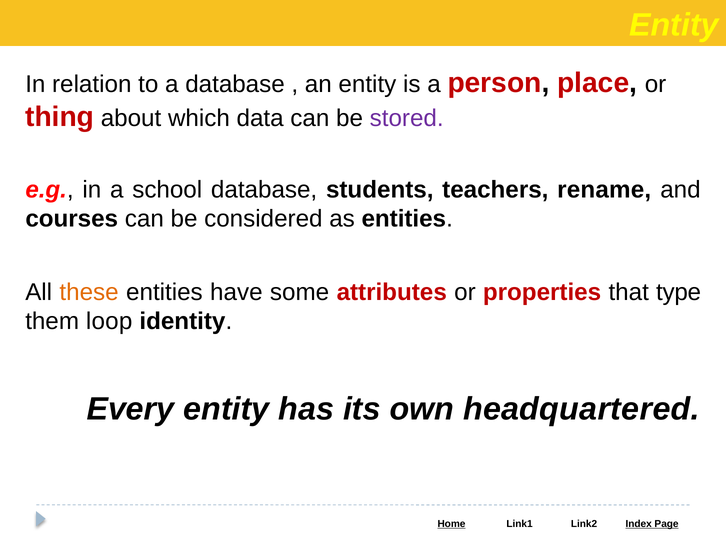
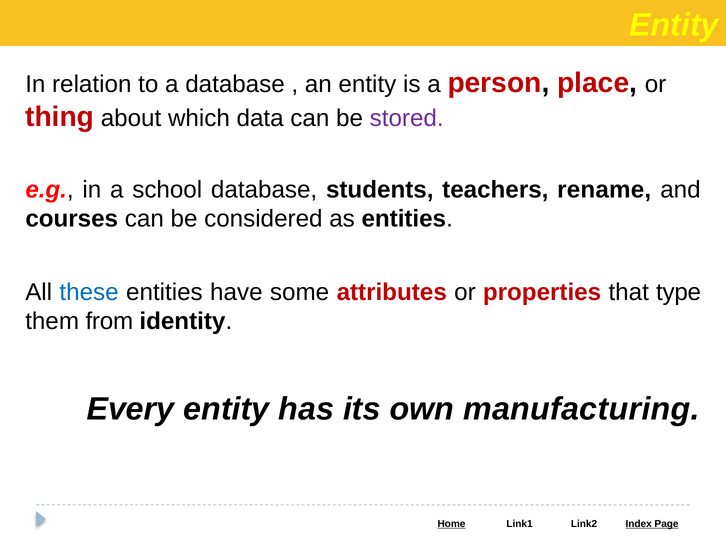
these colour: orange -> blue
loop: loop -> from
headquartered: headquartered -> manufacturing
